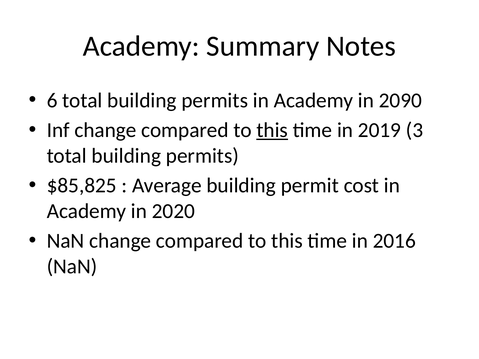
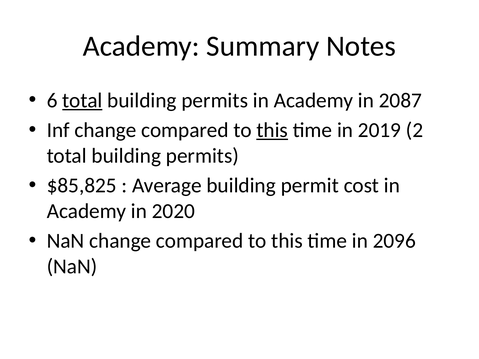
total at (82, 100) underline: none -> present
2090: 2090 -> 2087
3: 3 -> 2
2016: 2016 -> 2096
